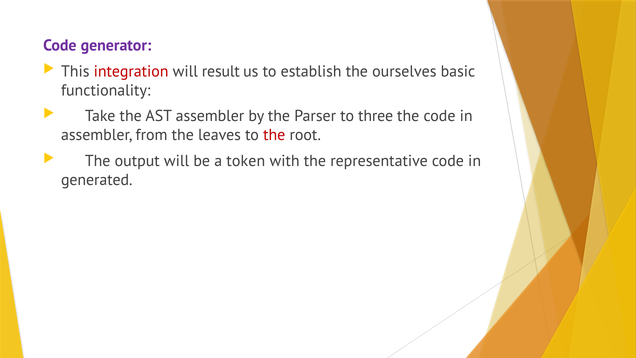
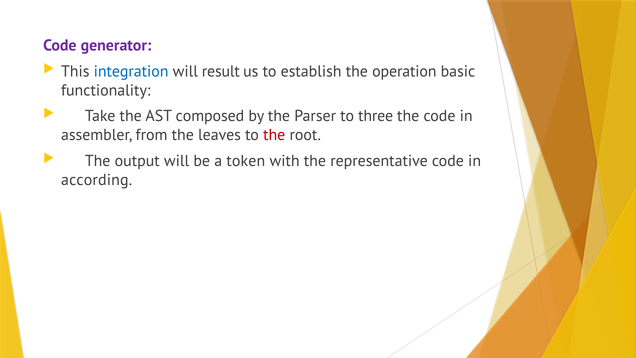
integration colour: red -> blue
ourselves: ourselves -> operation
AST assembler: assembler -> composed
generated: generated -> according
